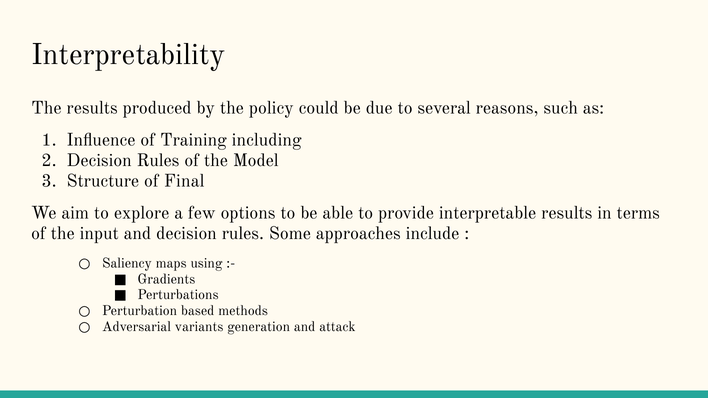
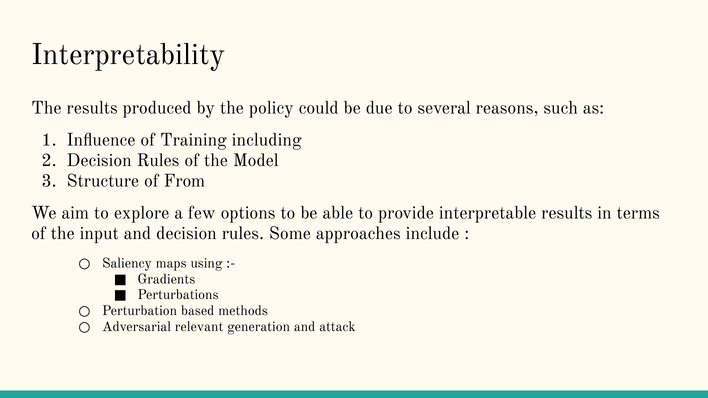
Final: Final -> From
variants: variants -> relevant
